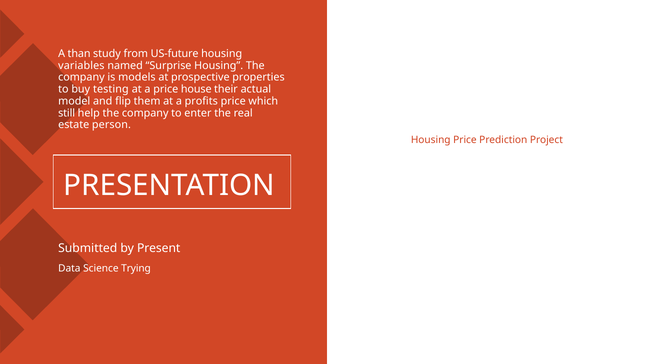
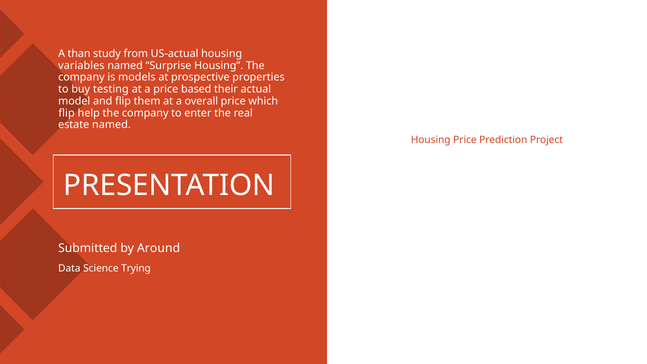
US-future: US-future -> US-actual
house: house -> based
profits: profits -> overall
still at (67, 113): still -> flip
estate person: person -> named
Present: Present -> Around
